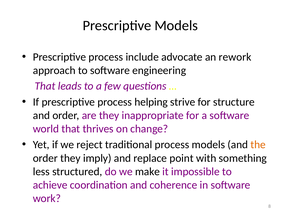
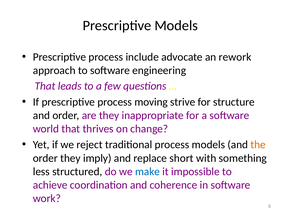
helping: helping -> moving
point: point -> short
make colour: black -> blue
